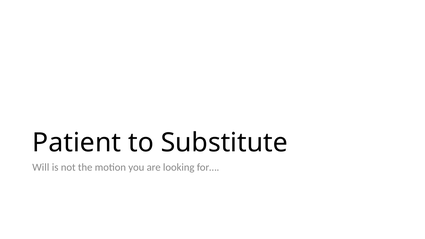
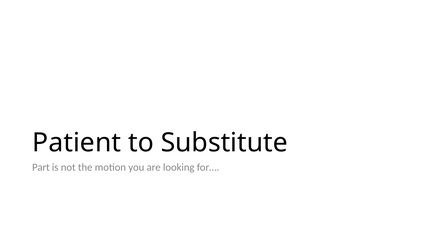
Will: Will -> Part
